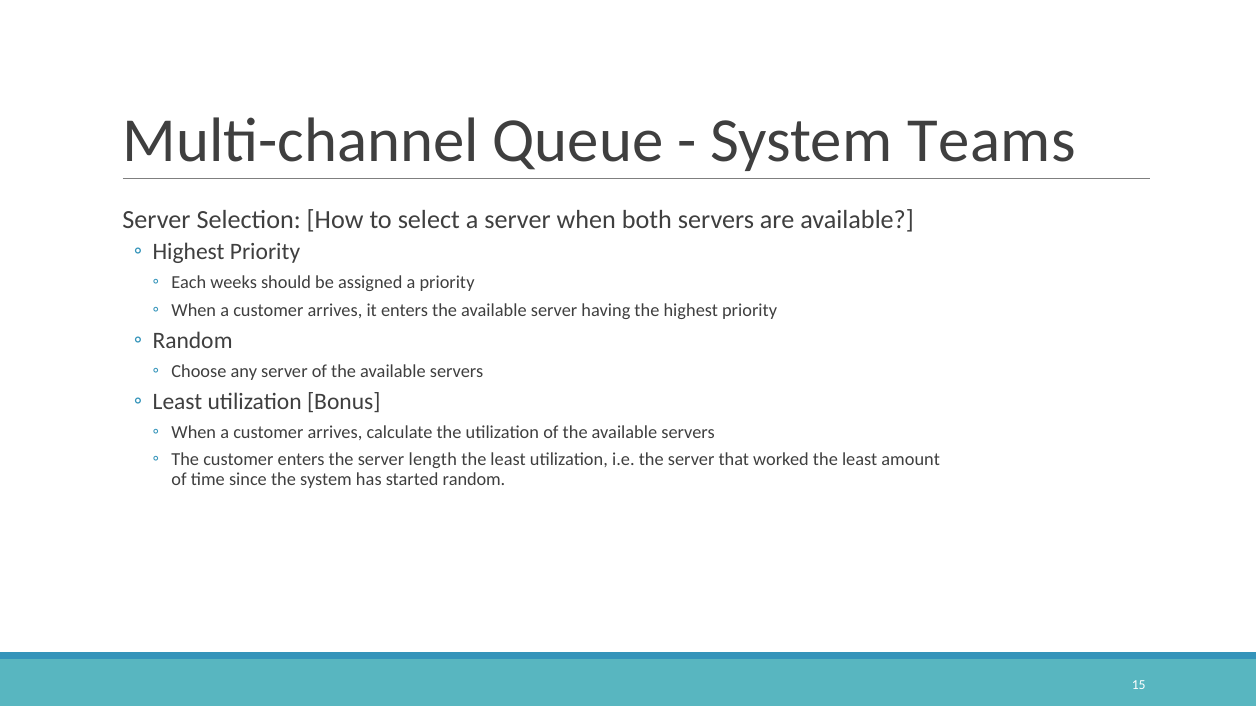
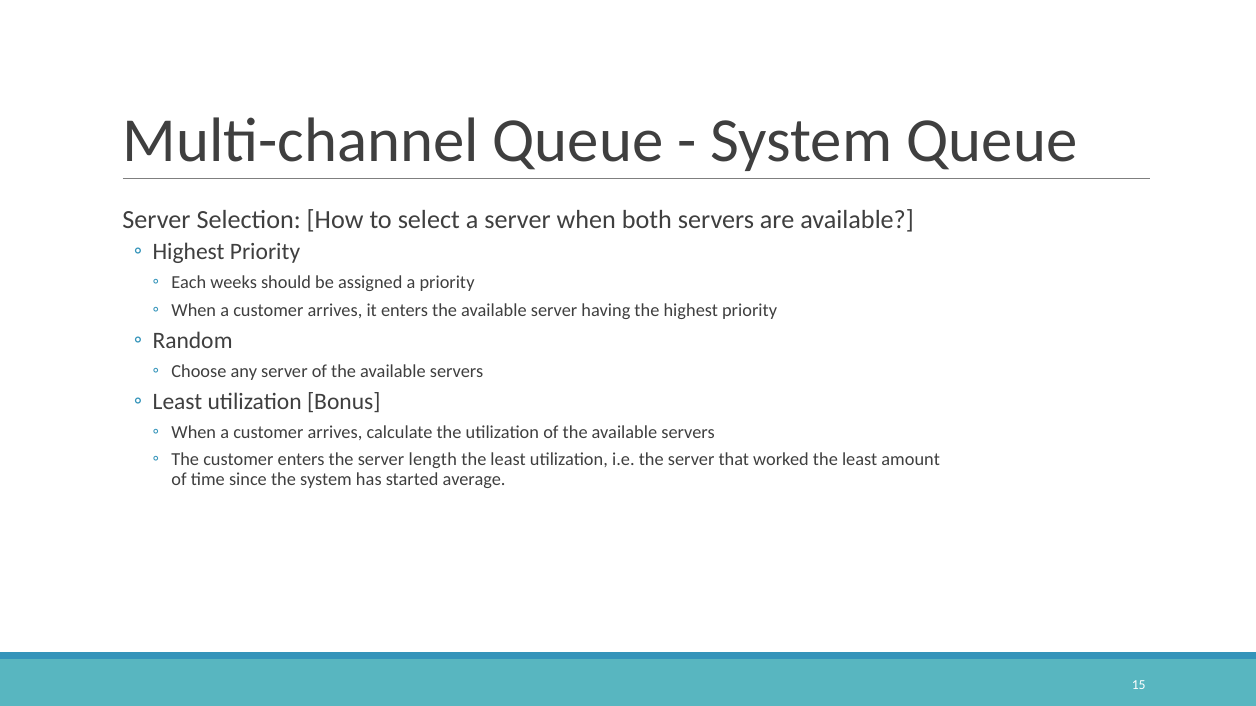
System Teams: Teams -> Queue
started random: random -> average
